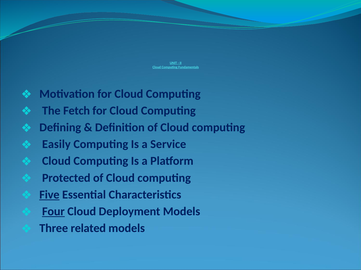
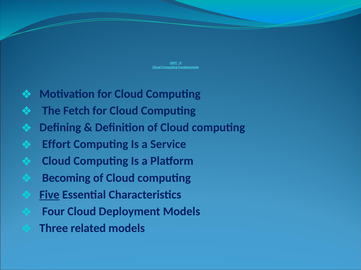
Easily: Easily -> Effort
Protected: Protected -> Becoming
Four underline: present -> none
